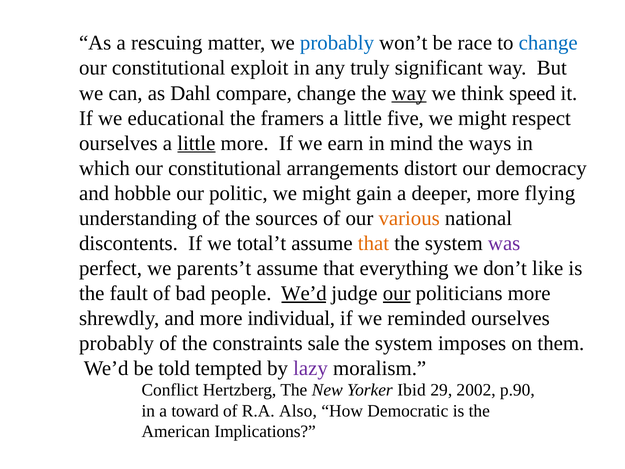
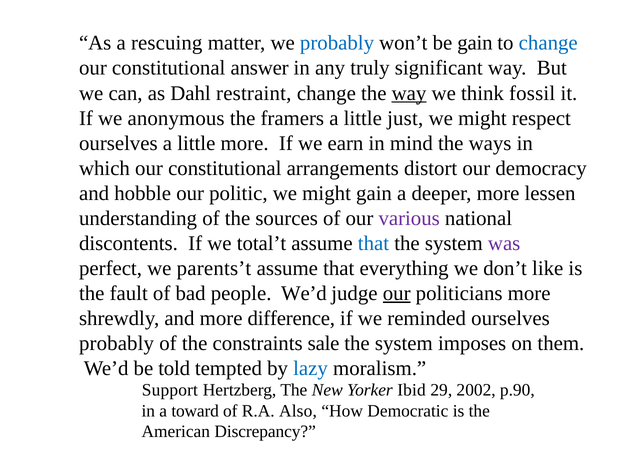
be race: race -> gain
exploit: exploit -> answer
compare: compare -> restraint
speed: speed -> fossil
educational: educational -> anonymous
five: five -> just
little at (196, 143) underline: present -> none
flying: flying -> lessen
various colour: orange -> purple
that at (373, 243) colour: orange -> blue
We’d at (304, 293) underline: present -> none
individual: individual -> difference
lazy colour: purple -> blue
Conflict: Conflict -> Support
Implications: Implications -> Discrepancy
